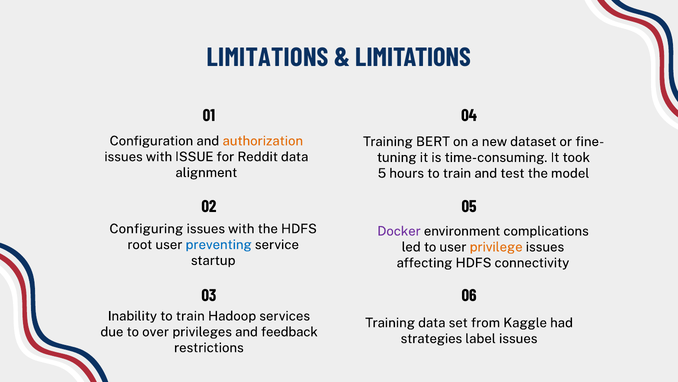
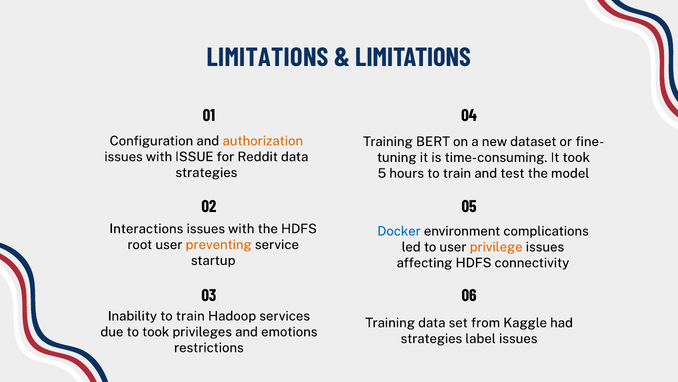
alignment at (206, 172): alignment -> strategies
Configuring: Configuring -> Interactions
Docker colour: purple -> blue
preventing colour: blue -> orange
to over: over -> took
feedback: feedback -> emotions
